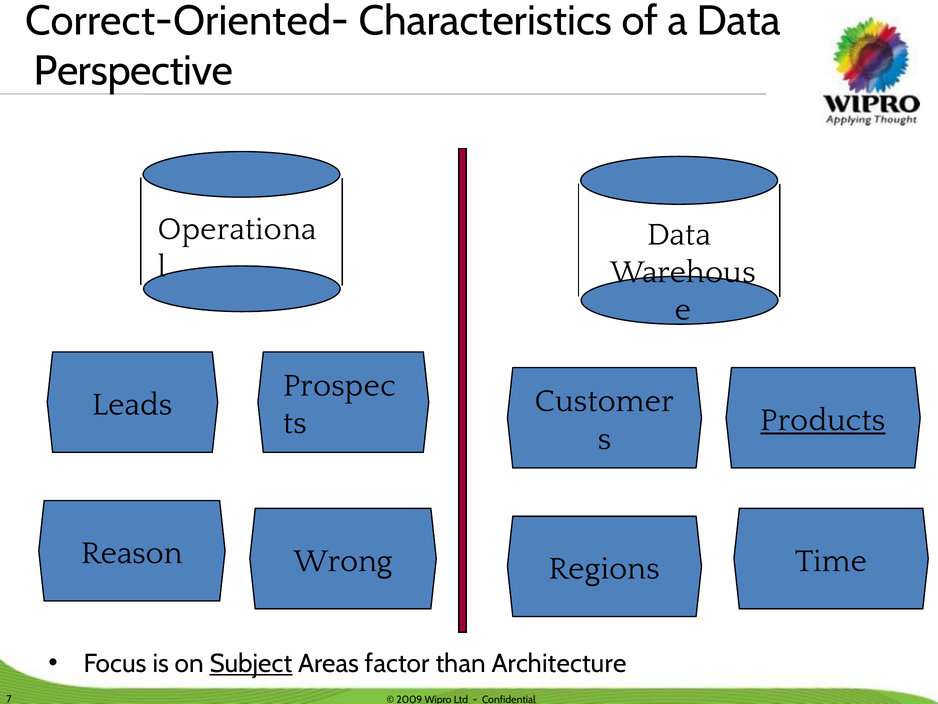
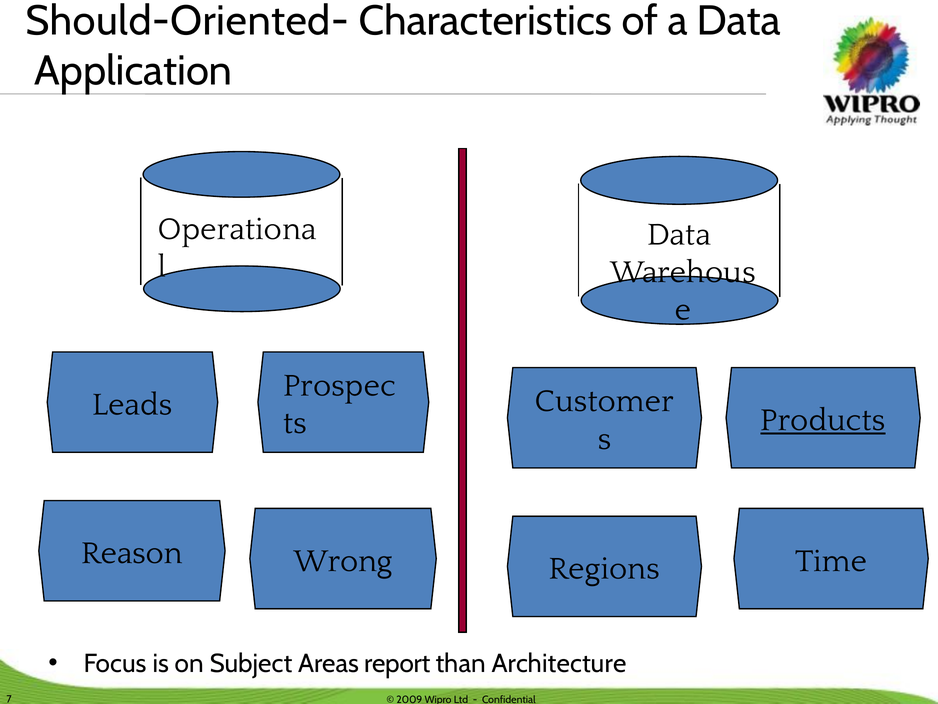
Correct-Oriented-: Correct-Oriented- -> Should-Oriented-
Perspective: Perspective -> Application
Subject underline: present -> none
factor: factor -> report
